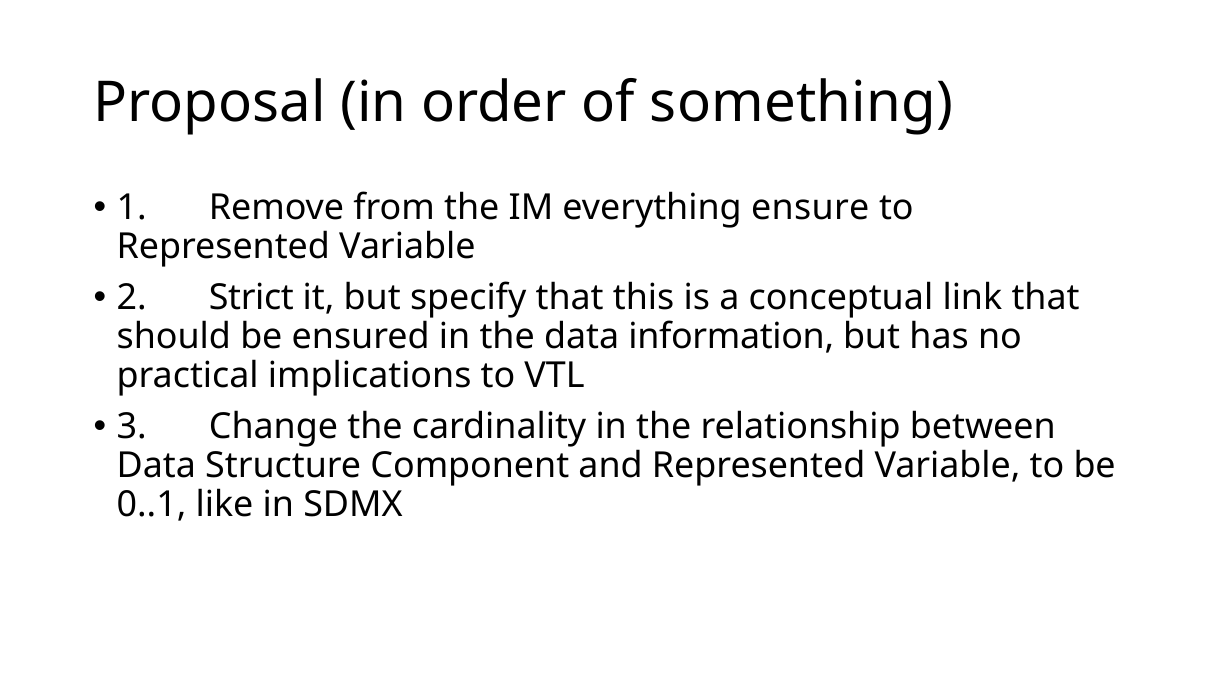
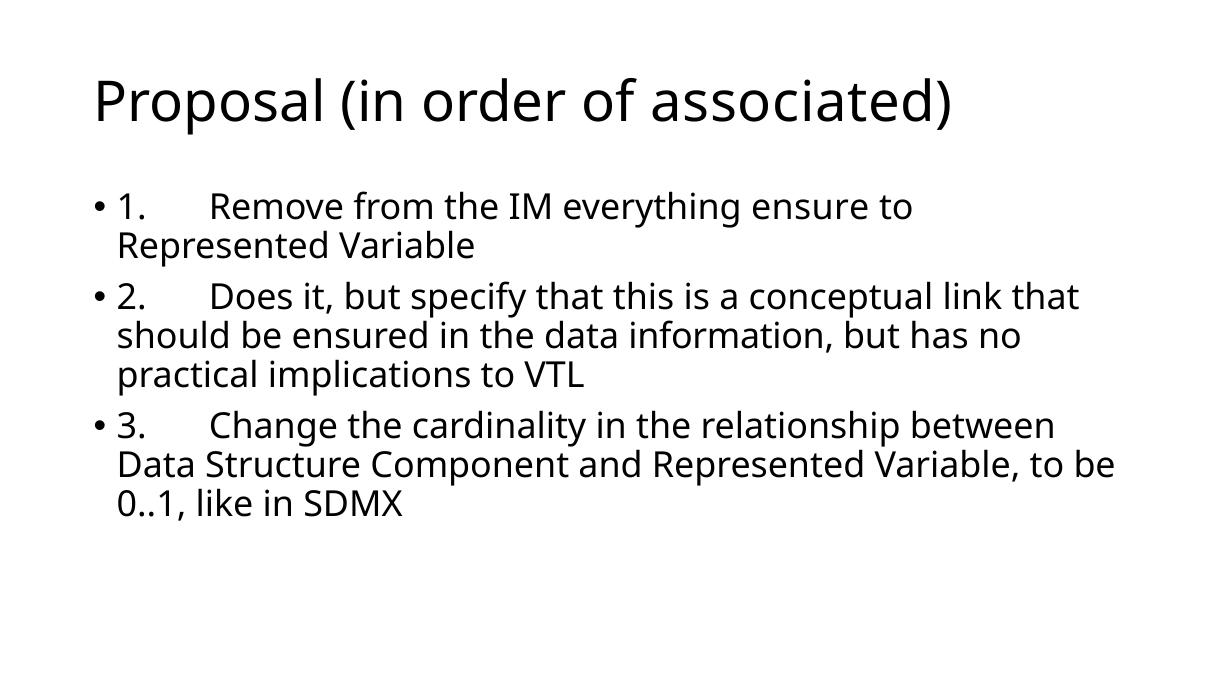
something: something -> associated
Strict: Strict -> Does
